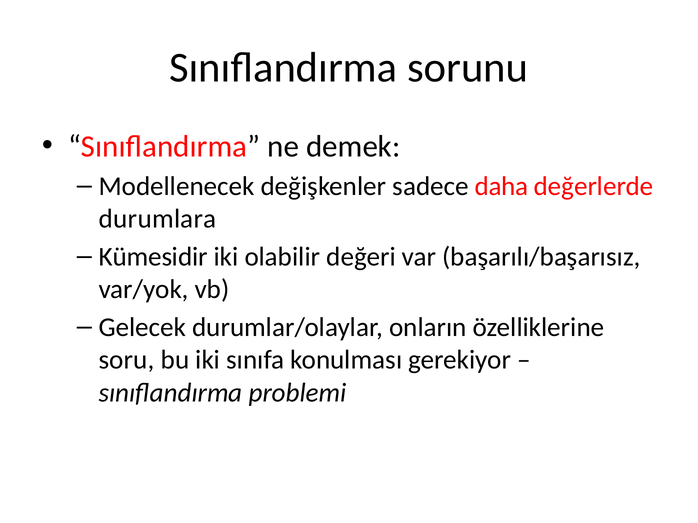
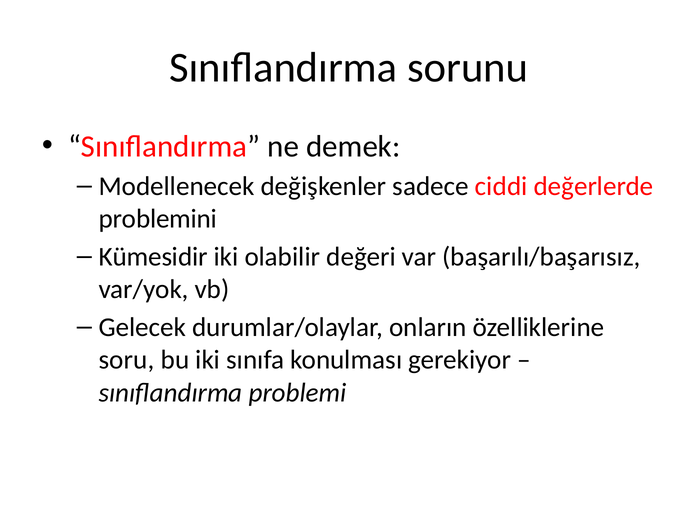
daha: daha -> ciddi
durumlara: durumlara -> problemini
